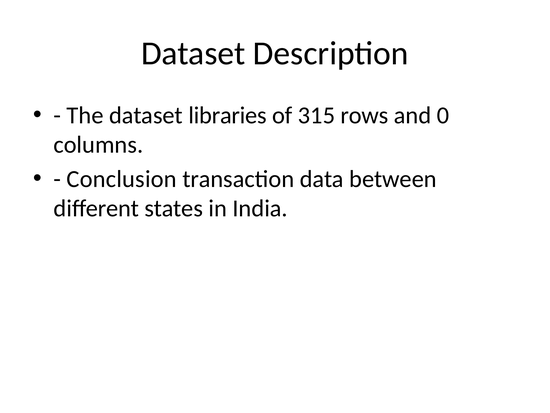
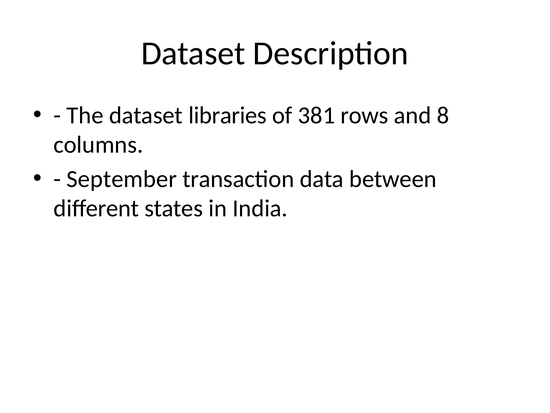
315: 315 -> 381
0: 0 -> 8
Conclusion: Conclusion -> September
